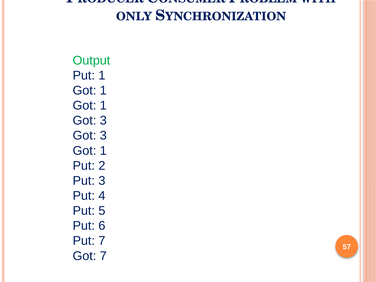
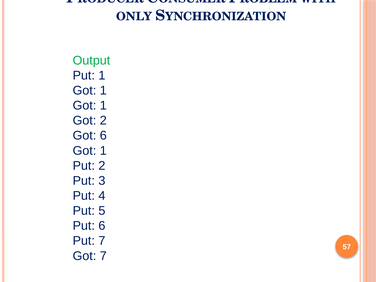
3 at (103, 121): 3 -> 2
3 at (103, 136): 3 -> 6
